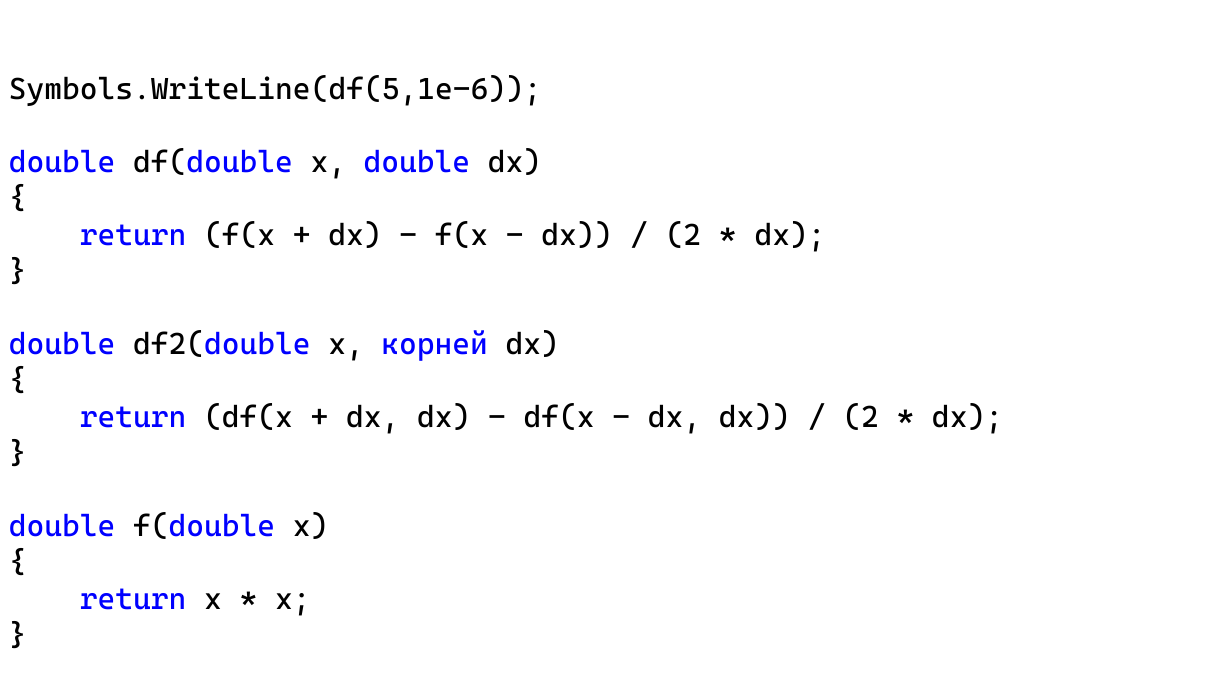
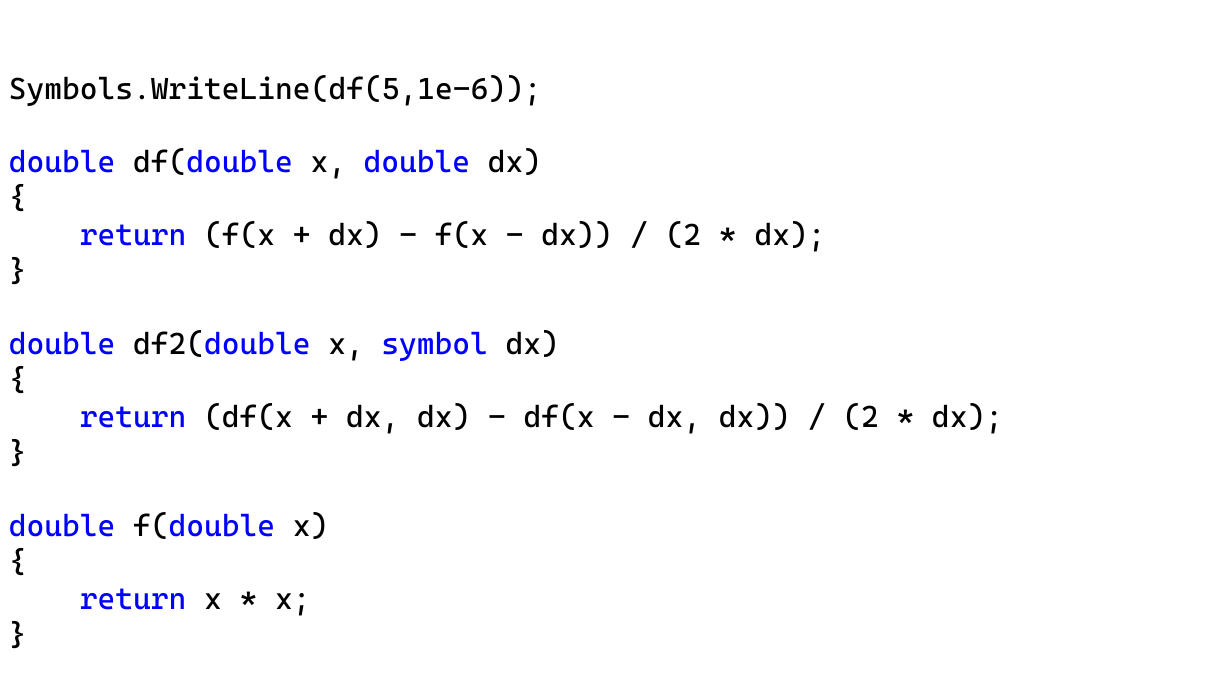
корней: корней -> symbol
